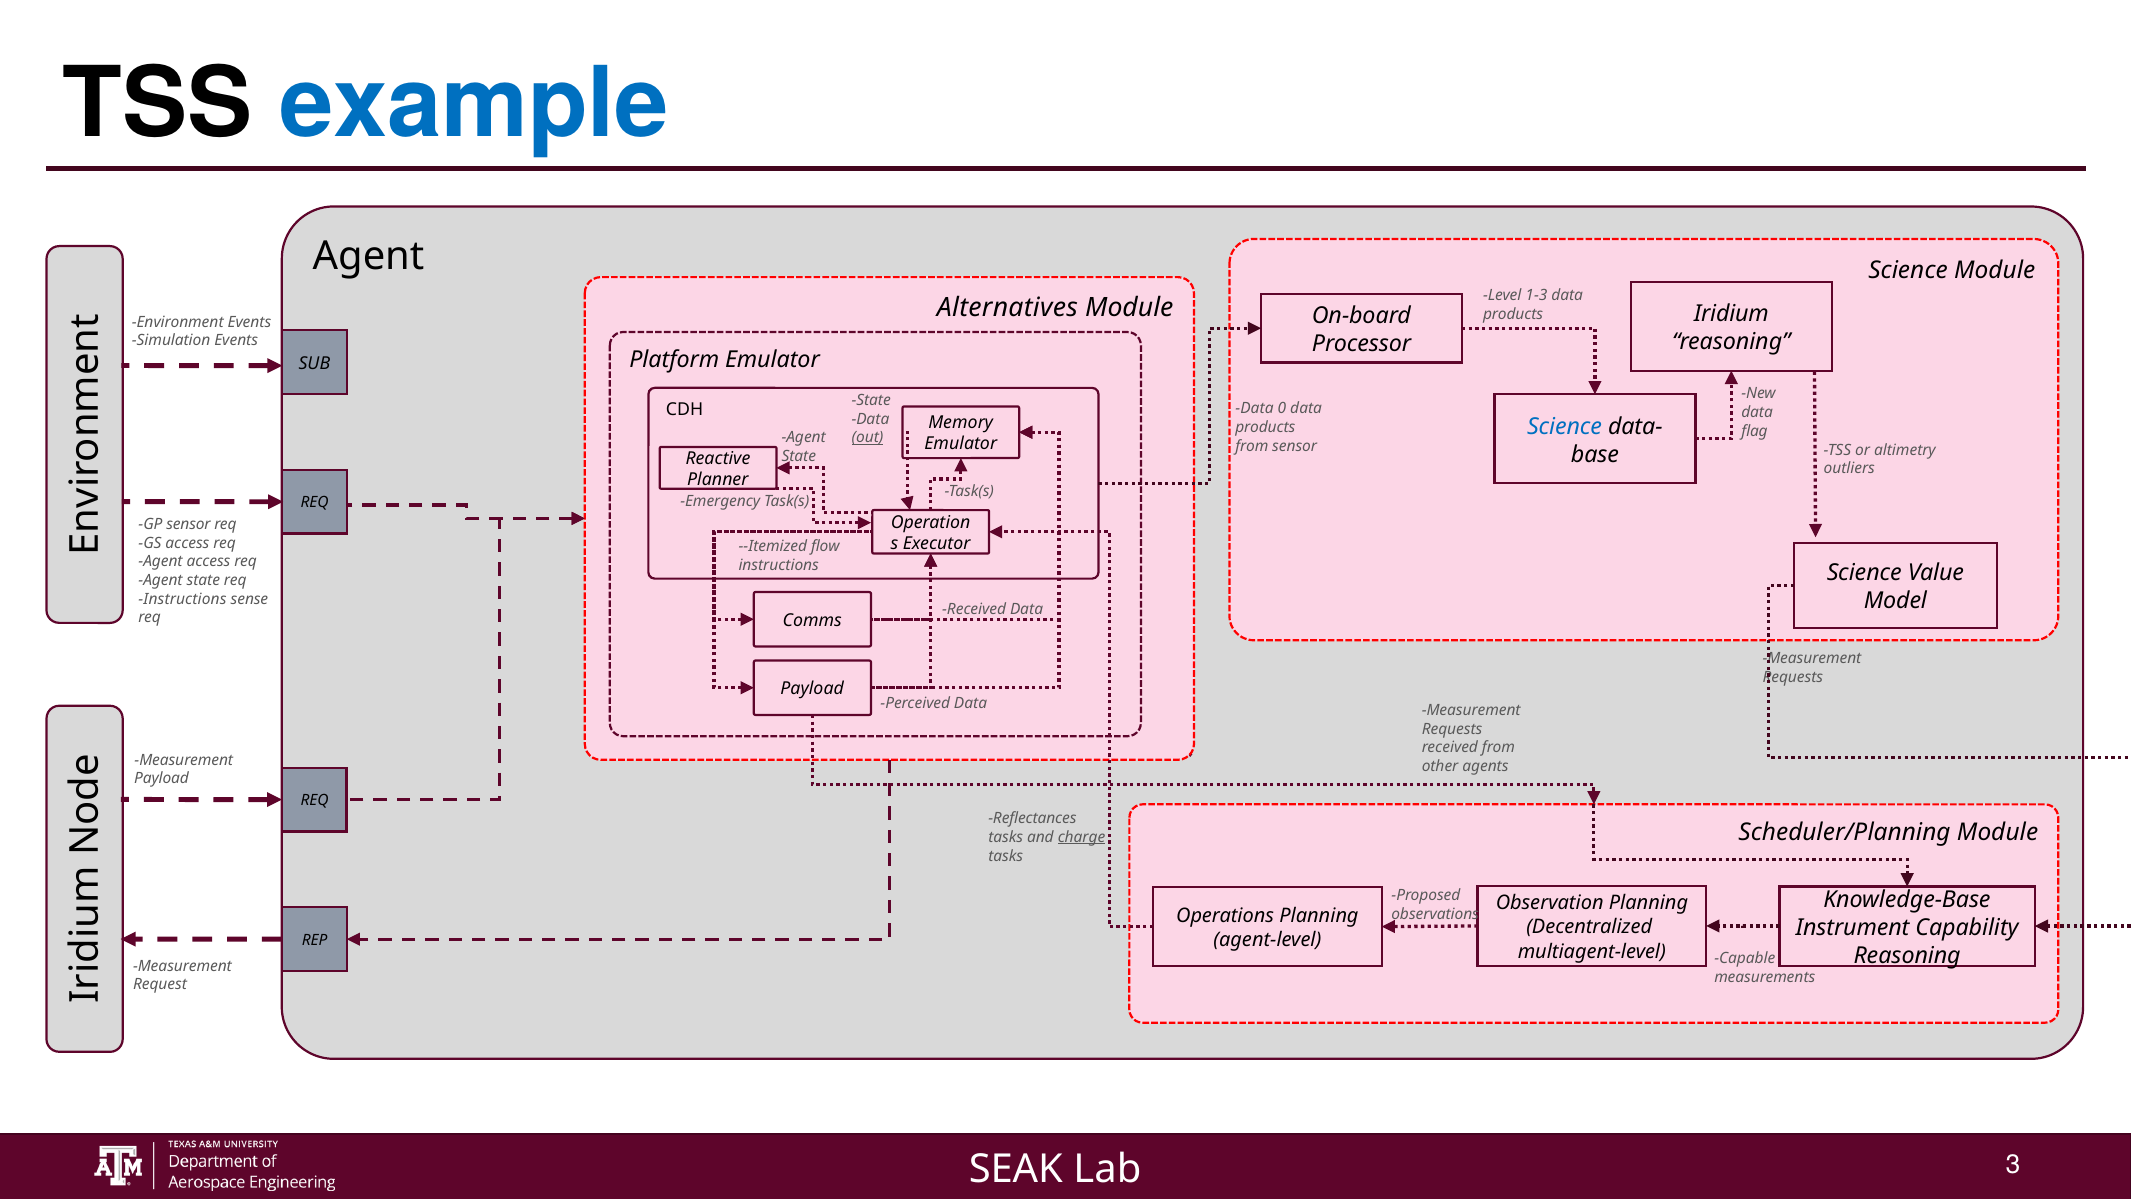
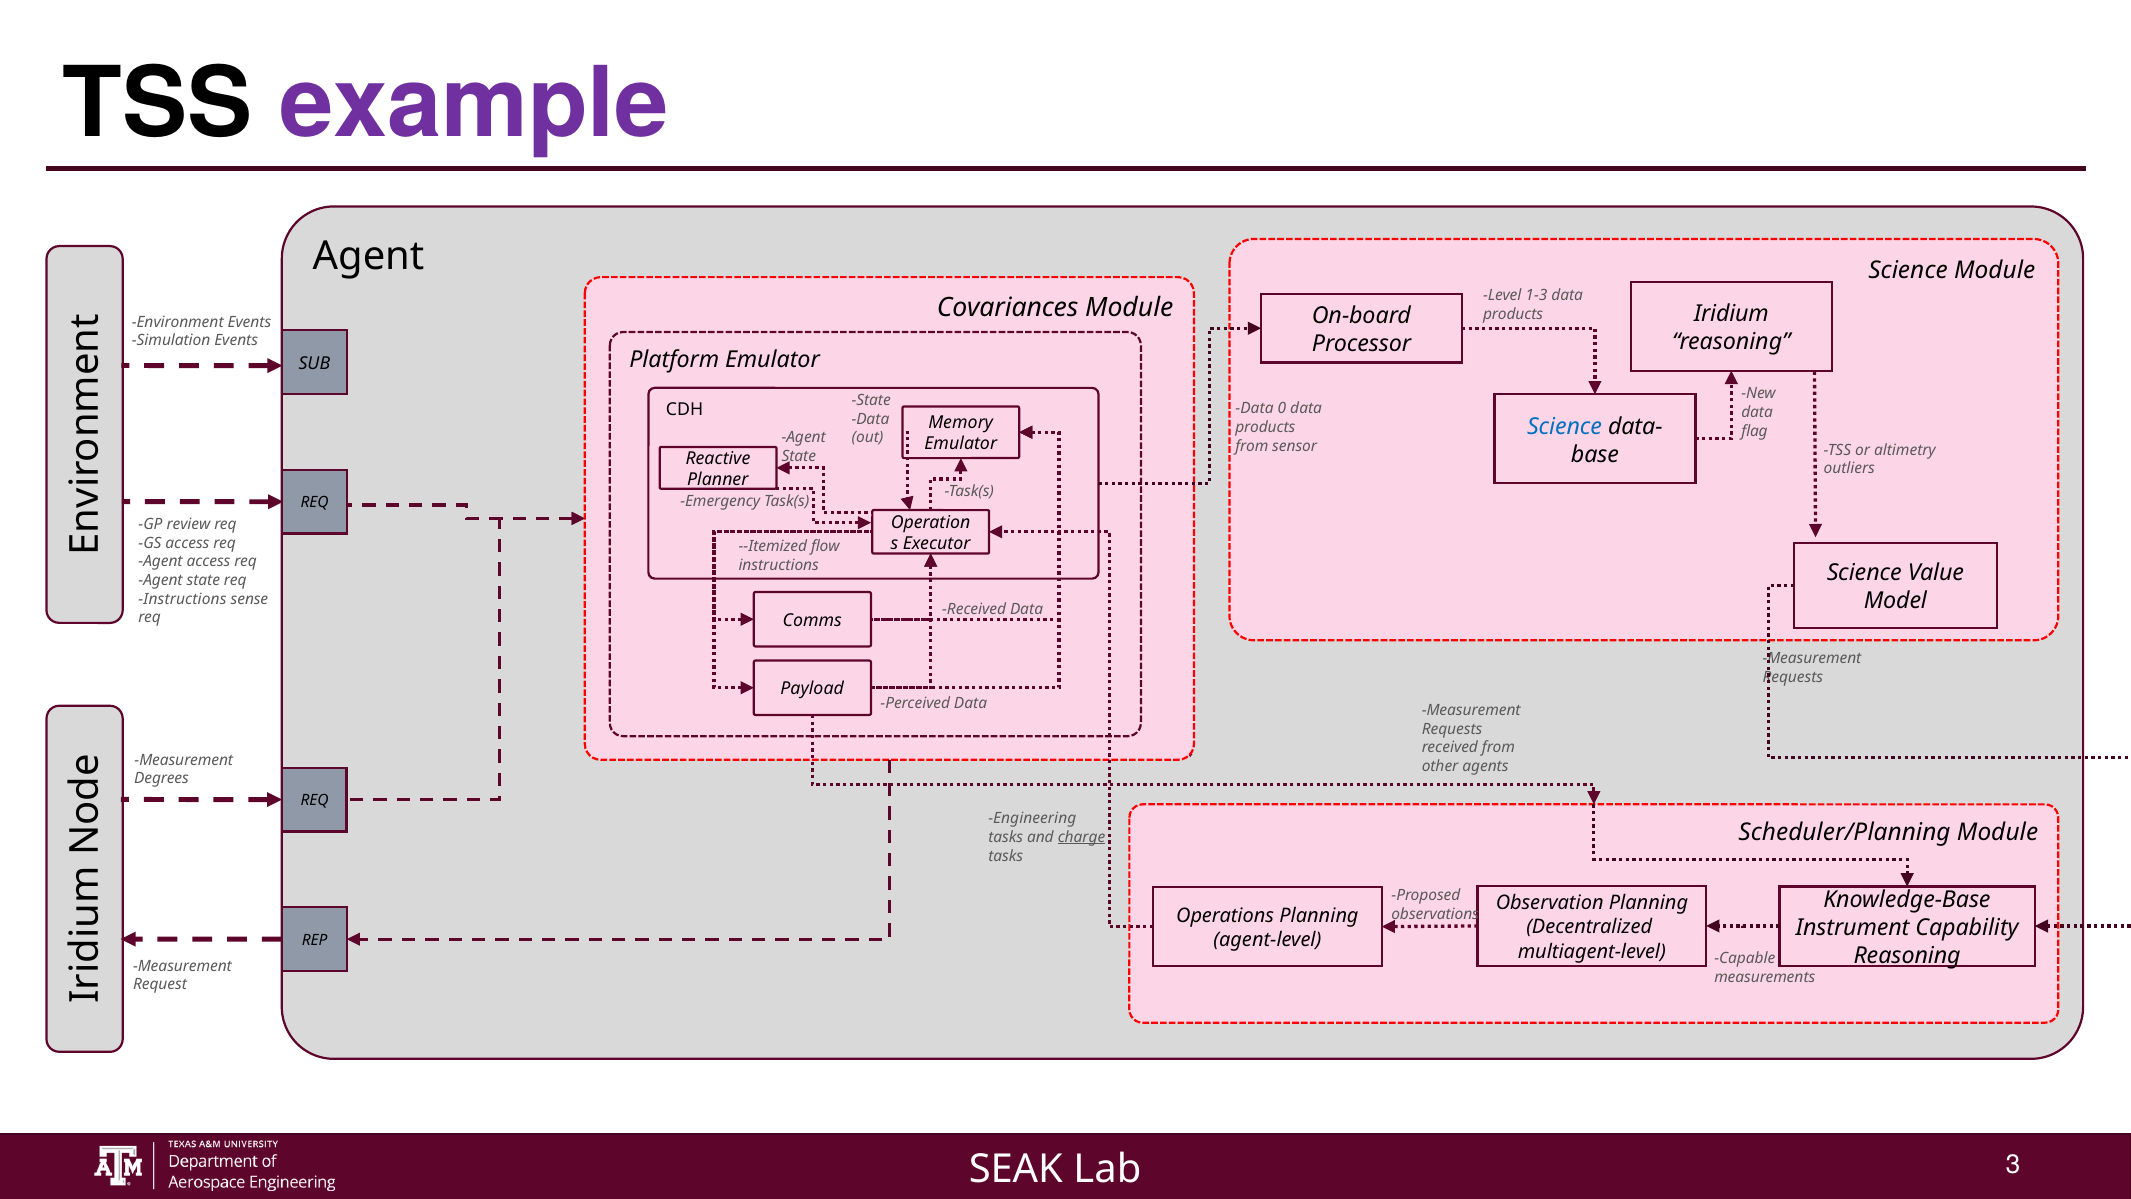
example colour: blue -> purple
Alternatives: Alternatives -> Covariances
out underline: present -> none
GP sensor: sensor -> review
Payload at (162, 778): Payload -> Degrees
Reflectances: Reflectances -> Engineering
